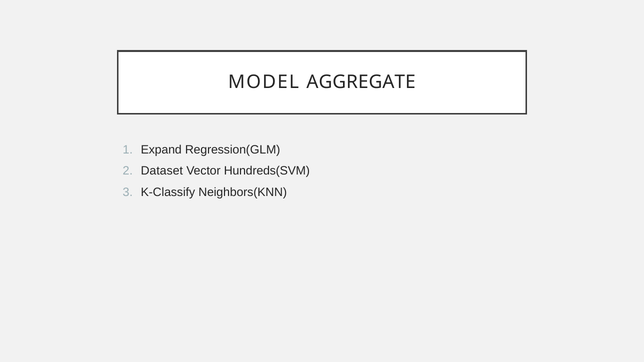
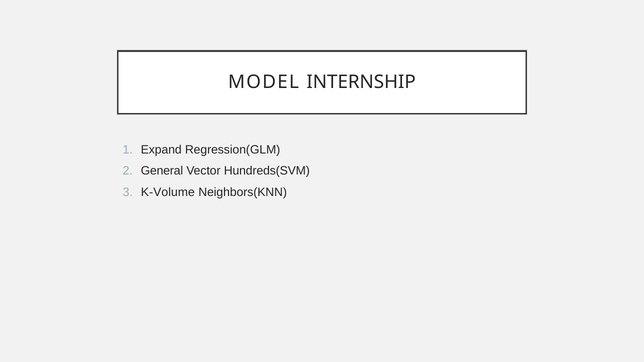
AGGREGATE: AGGREGATE -> INTERNSHIP
Dataset: Dataset -> General
K-Classify: K-Classify -> K-Volume
